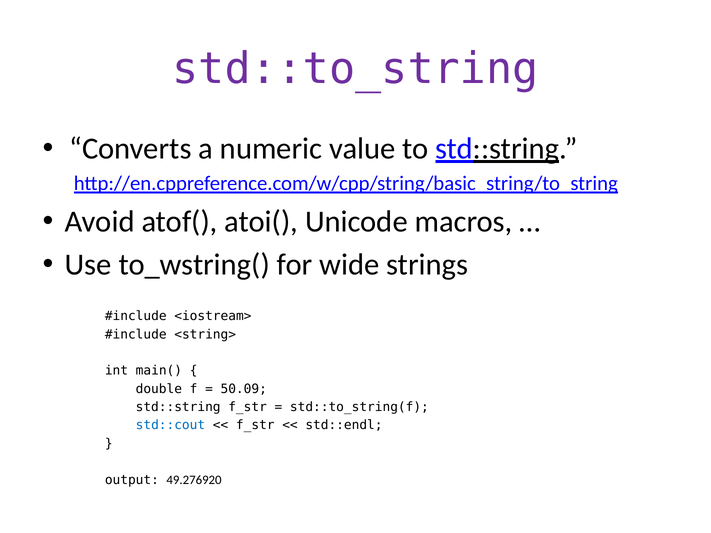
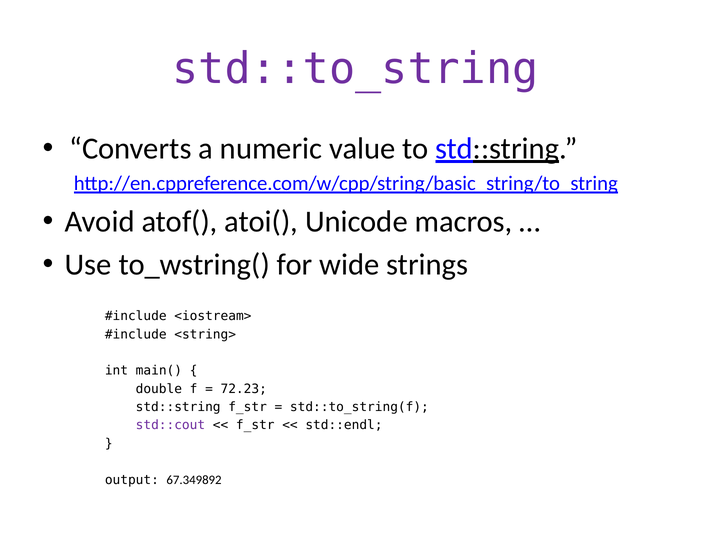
50.09: 50.09 -> 72.23
std::cout colour: blue -> purple
49.276920: 49.276920 -> 67.349892
